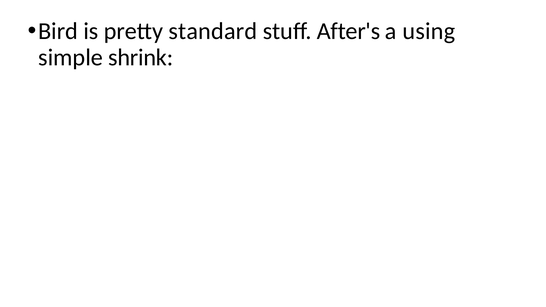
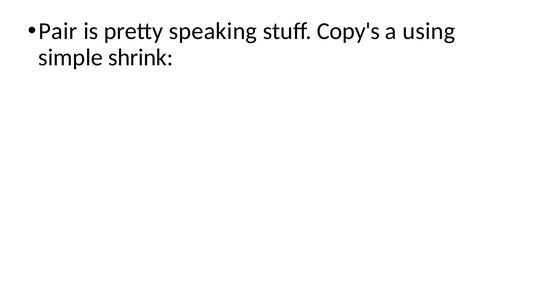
Bird: Bird -> Pair
standard: standard -> speaking
After's: After's -> Copy's
